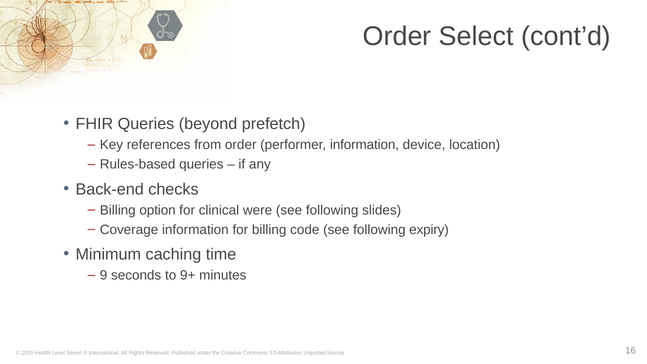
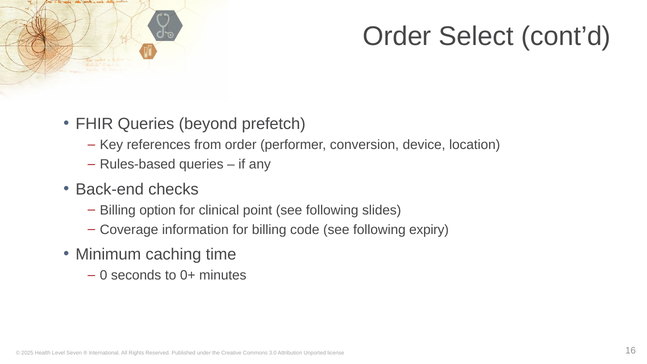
performer information: information -> conversion
were: were -> point
9: 9 -> 0
9+: 9+ -> 0+
